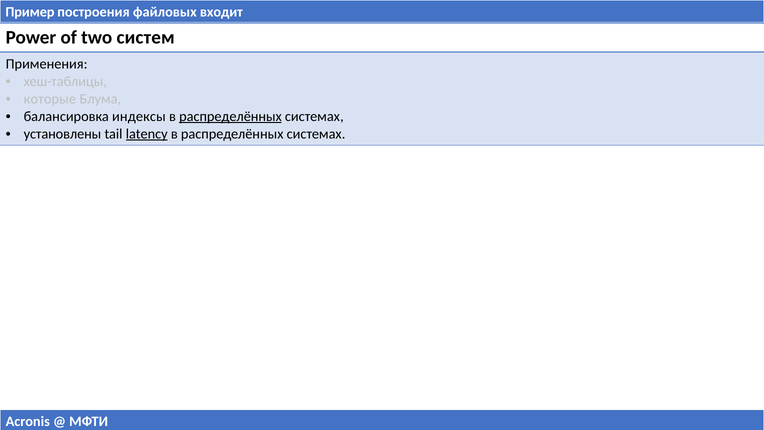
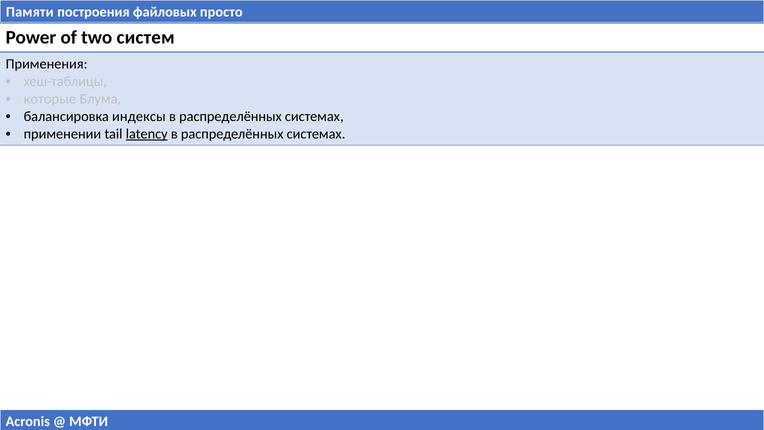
Пример: Пример -> Памяти
входит: входит -> просто
распределённых at (230, 116) underline: present -> none
установлены: установлены -> применении
